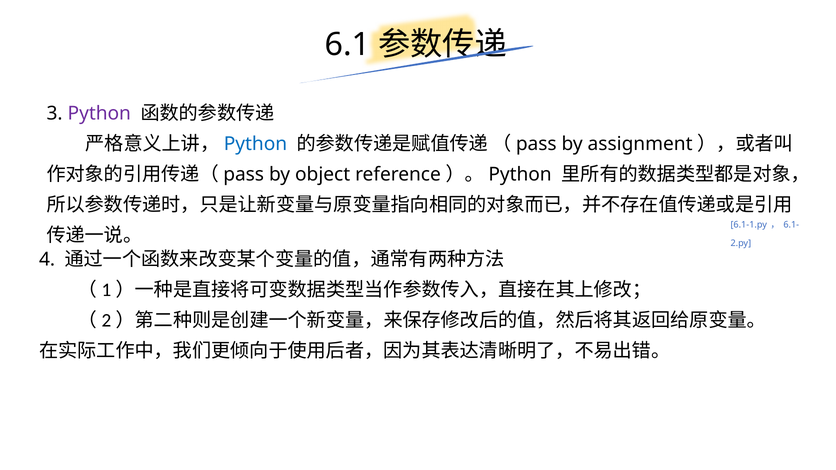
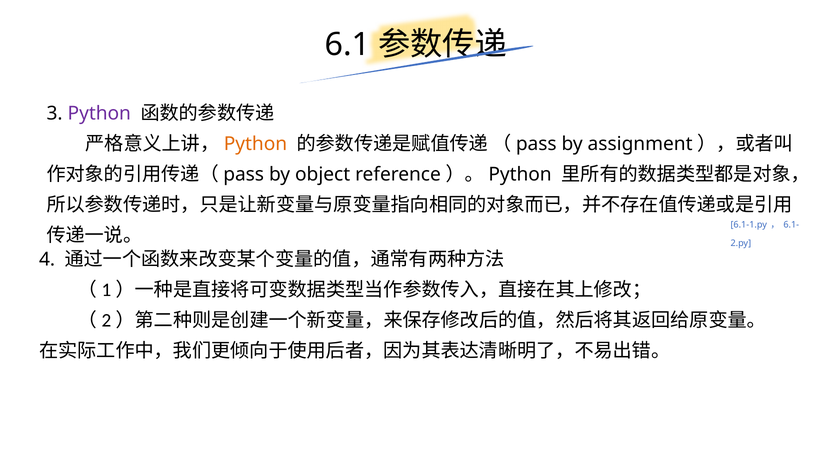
Python at (255, 144) colour: blue -> orange
